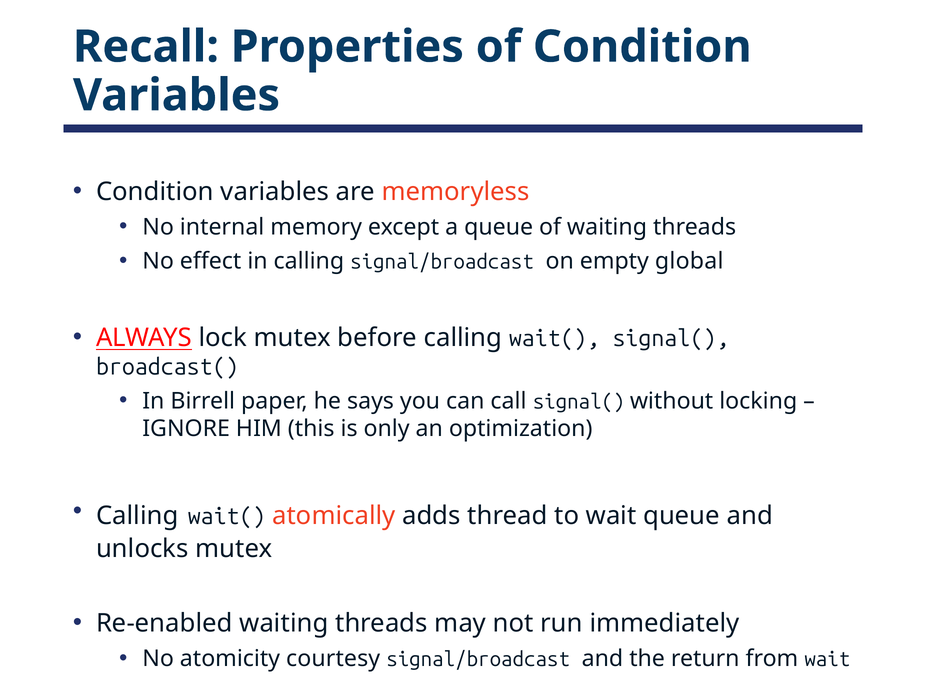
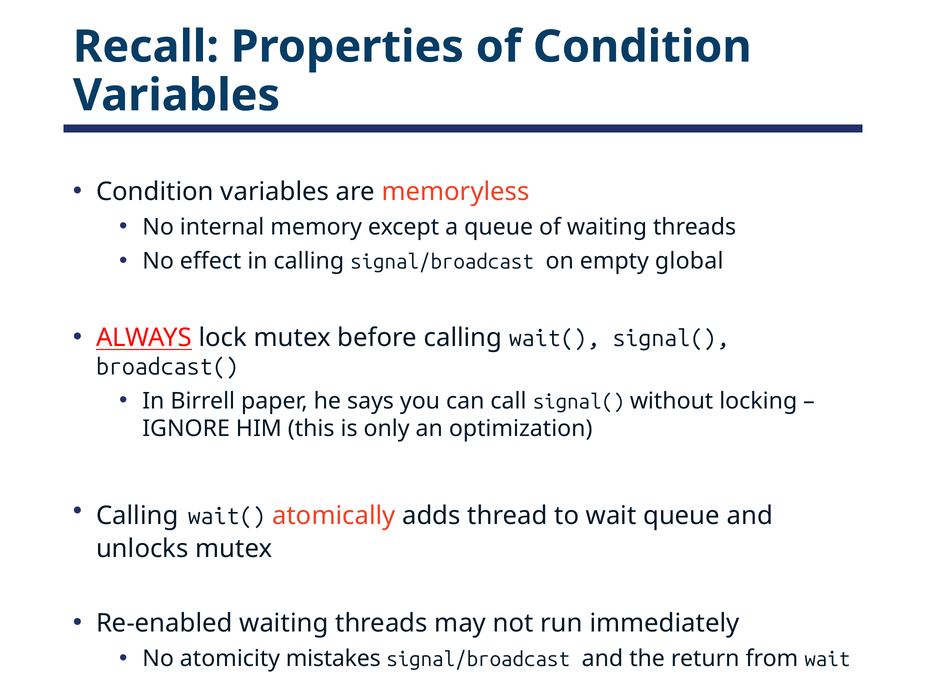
courtesy: courtesy -> mistakes
